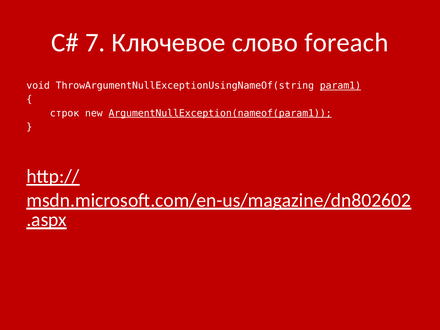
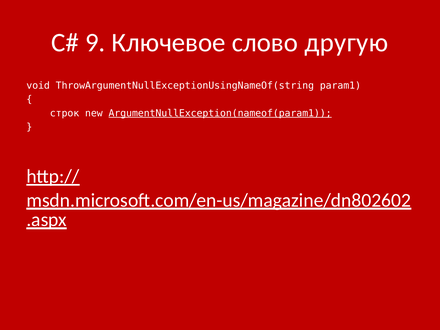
7: 7 -> 9
foreach: foreach -> другую
param1 underline: present -> none
